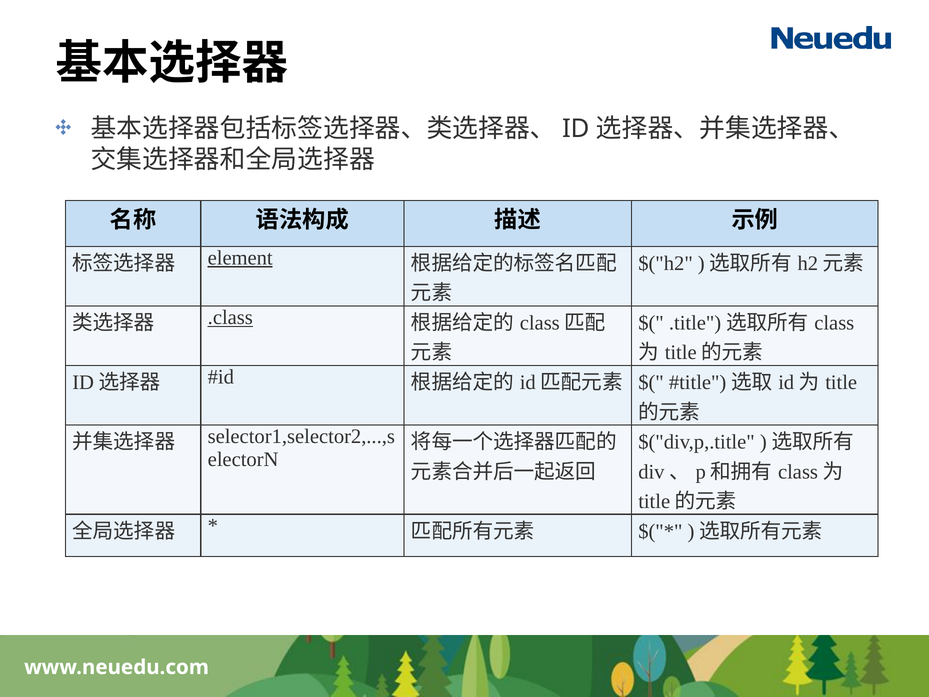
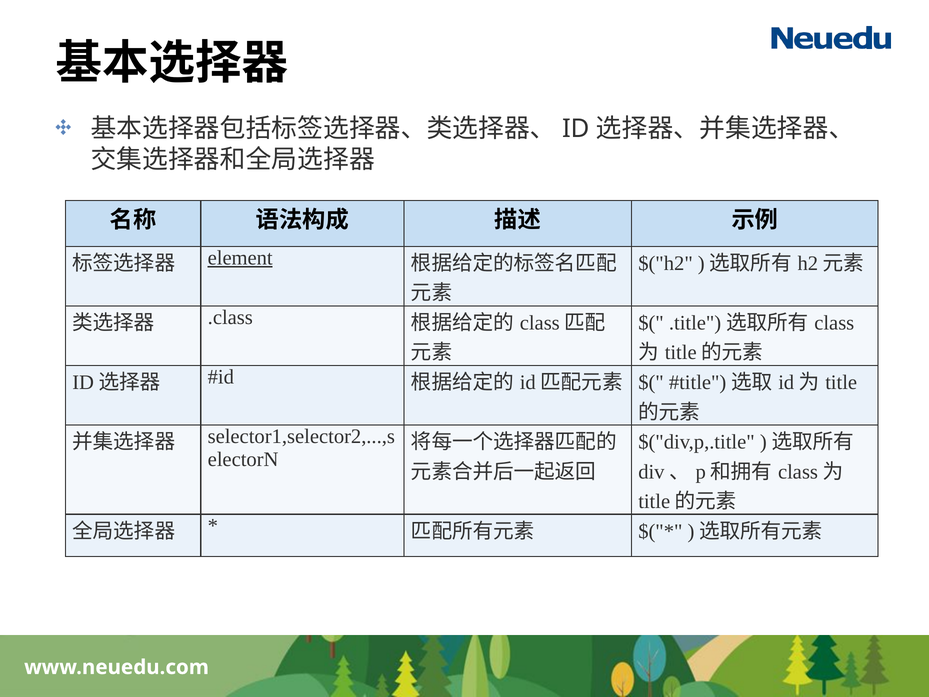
.class underline: present -> none
